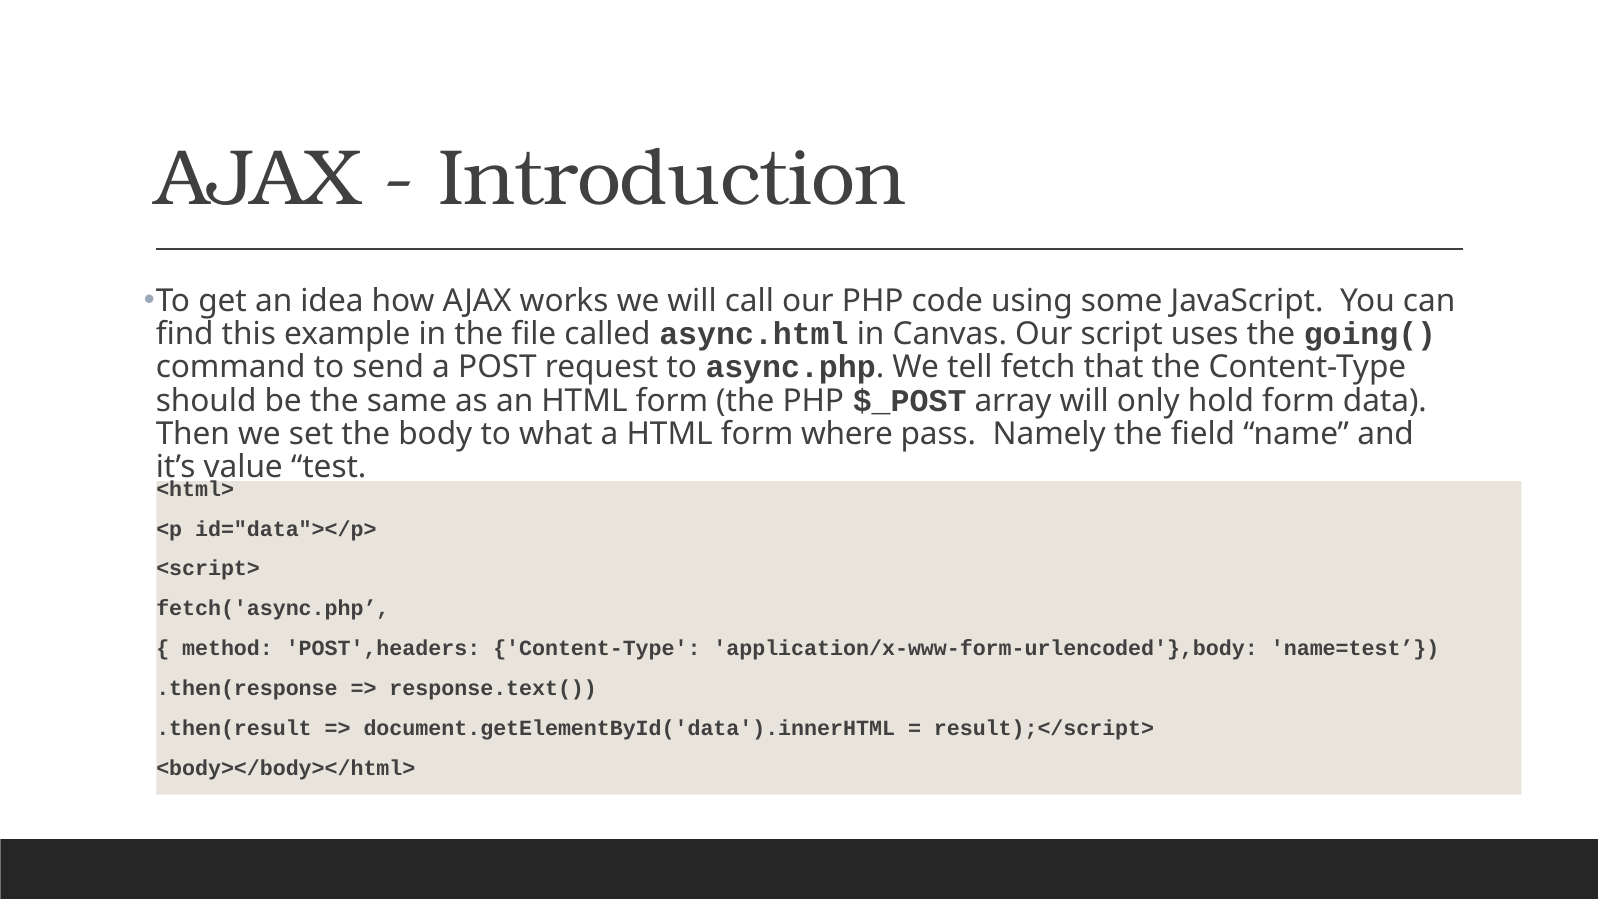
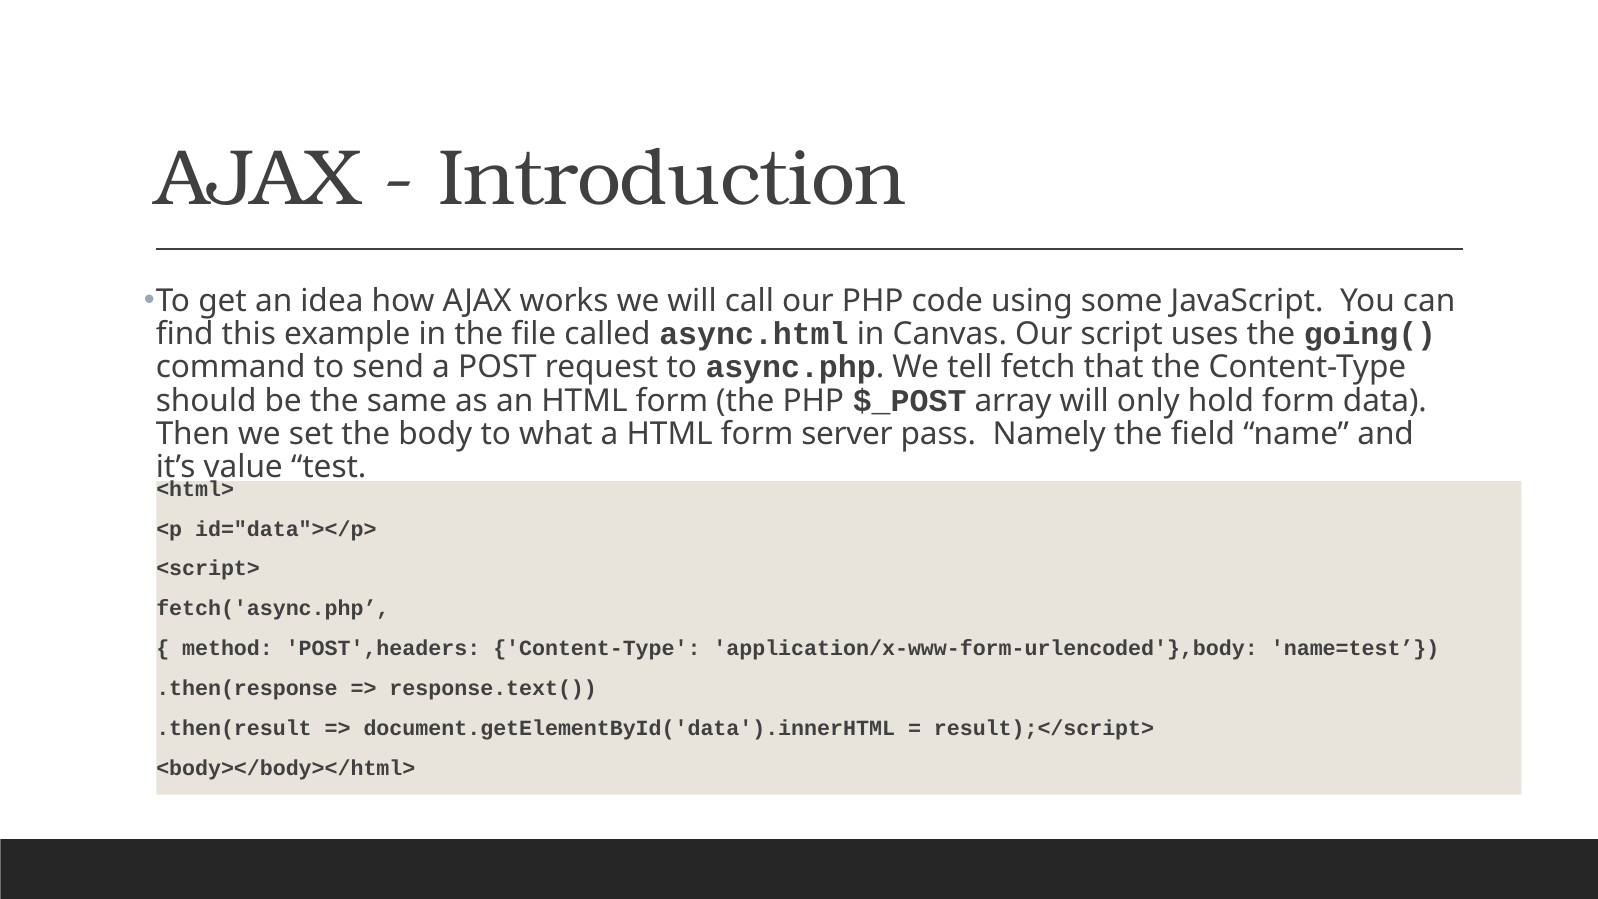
where: where -> server
